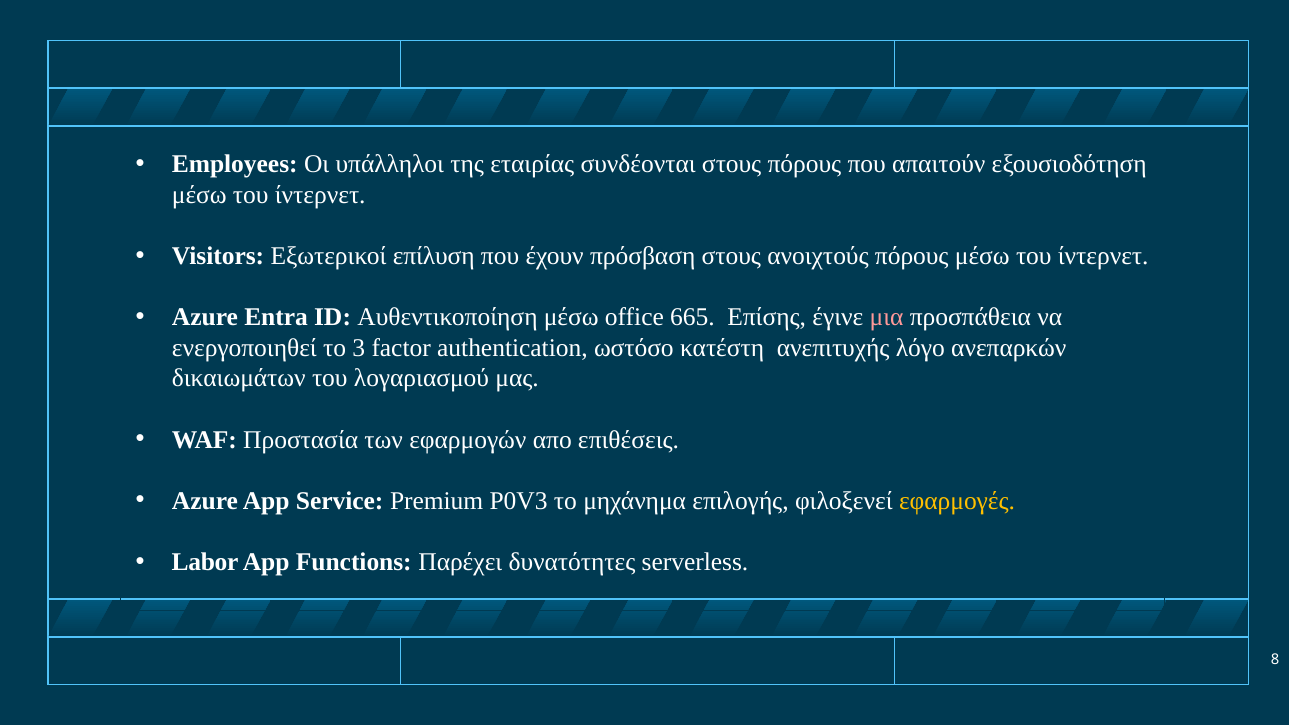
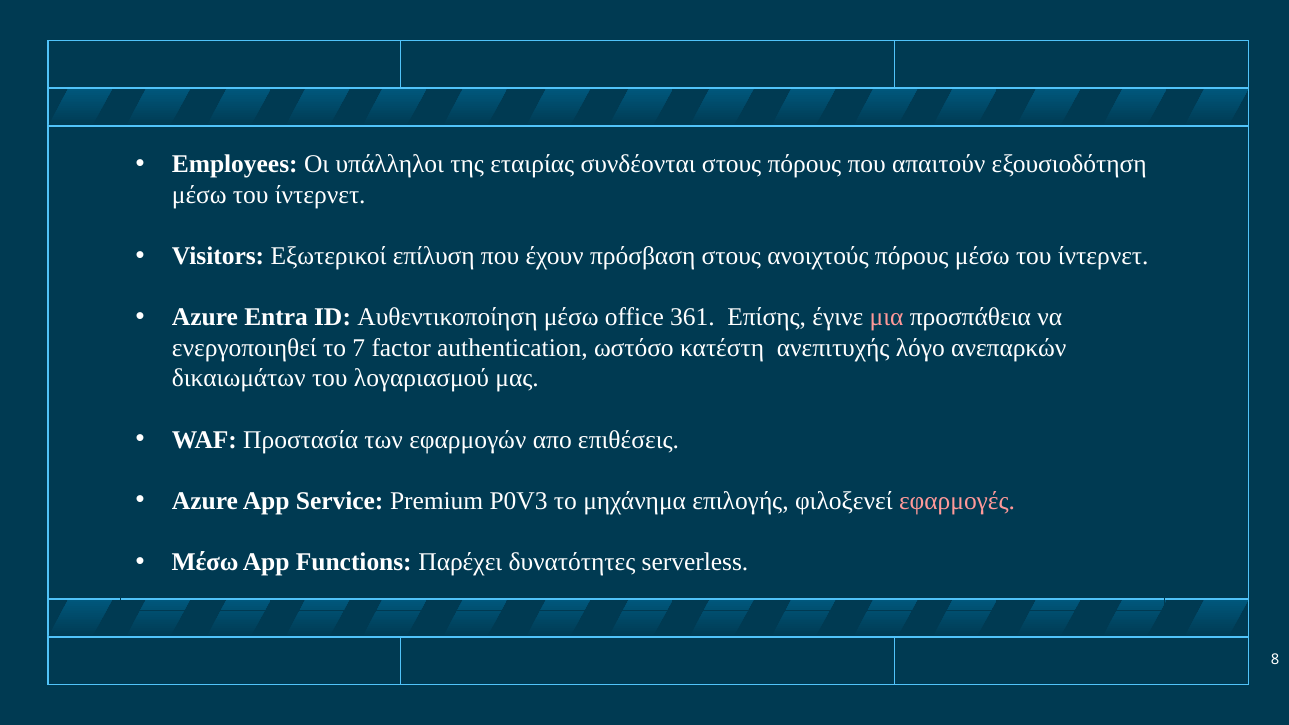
665: 665 -> 361
3: 3 -> 7
εφαρμογές colour: yellow -> pink
Labor at (205, 562): Labor -> Μέσω
